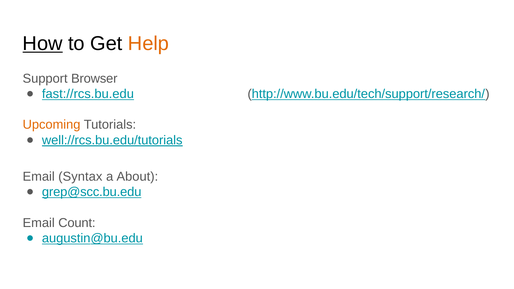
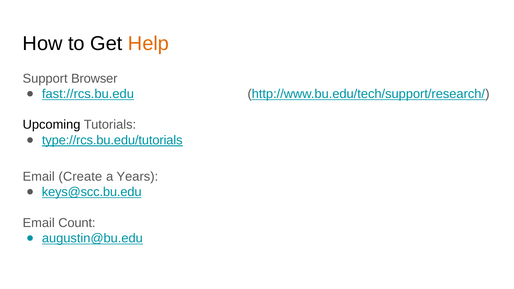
How underline: present -> none
Upcoming colour: orange -> black
well://rcs.bu.edu/tutorials: well://rcs.bu.edu/tutorials -> type://rcs.bu.edu/tutorials
Syntax: Syntax -> Create
About: About -> Years
grep@scc.bu.edu: grep@scc.bu.edu -> keys@scc.bu.edu
